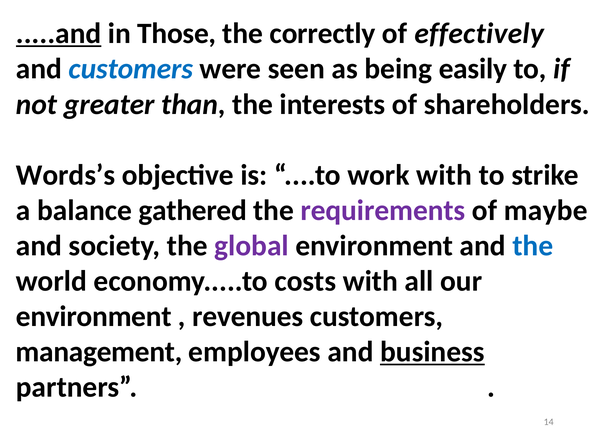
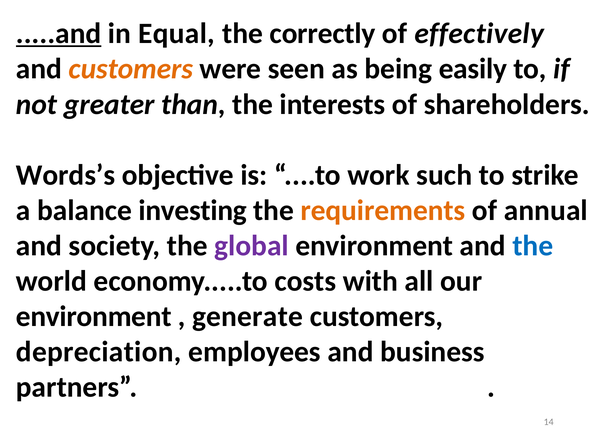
Those: Those -> Equal
customers at (131, 69) colour: blue -> orange
work with: with -> such
gathered: gathered -> investing
requirements colour: purple -> orange
maybe: maybe -> annual
revenues: revenues -> generate
management: management -> depreciation
business underline: present -> none
